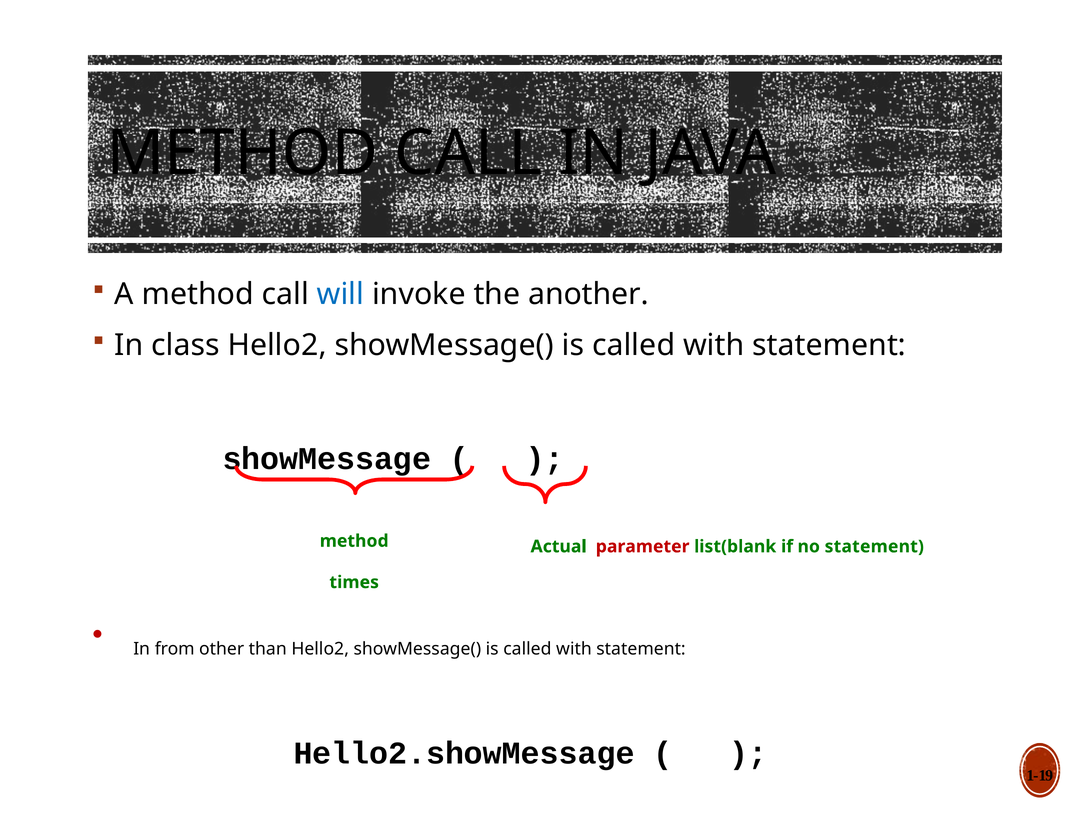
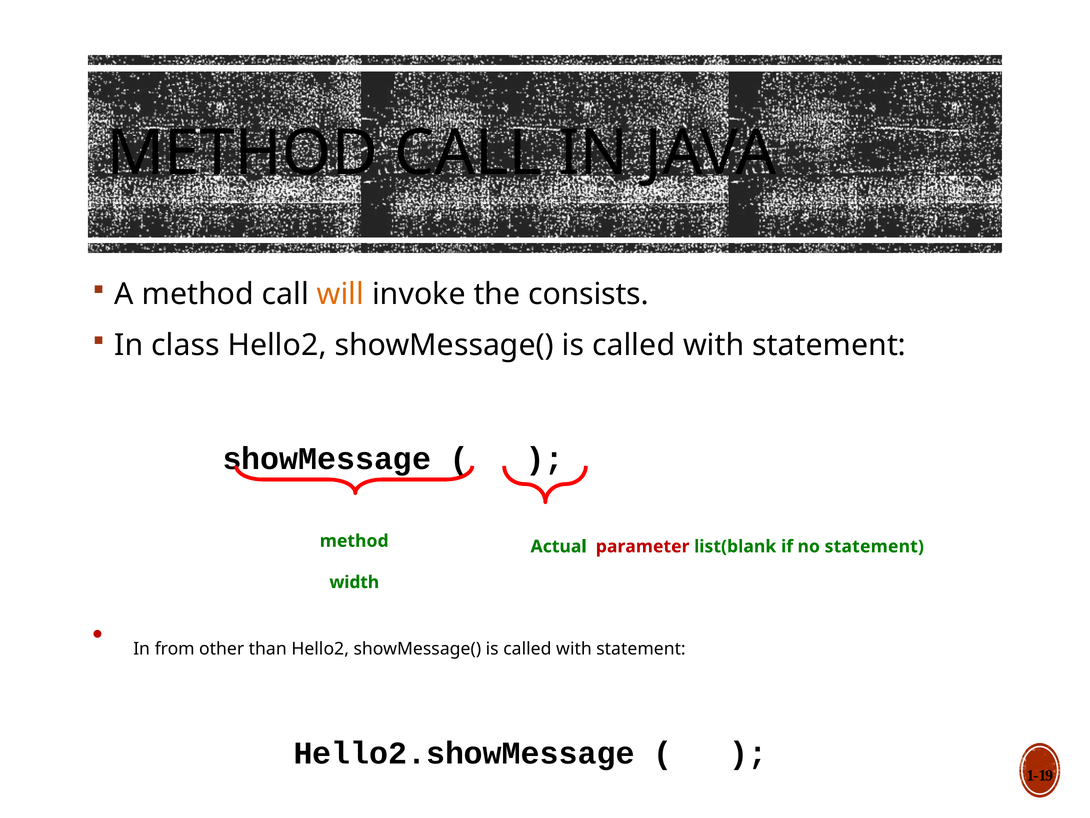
will colour: blue -> orange
another: another -> consists
times: times -> width
